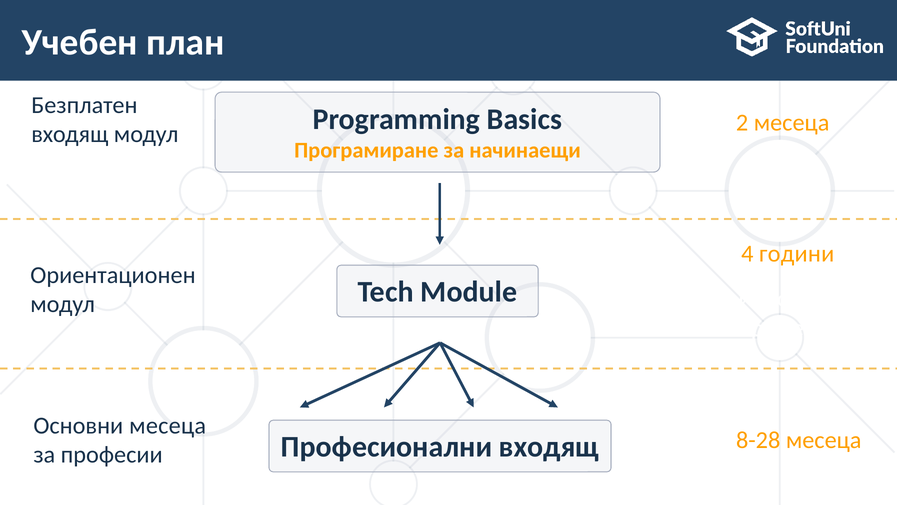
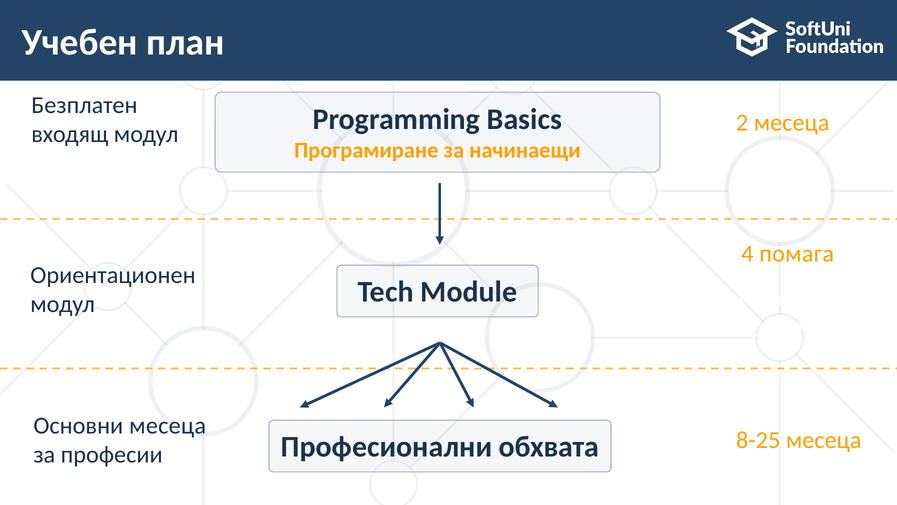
години: години -> помага
8-28: 8-28 -> 8-25
Професионални входящ: входящ -> обхвата
